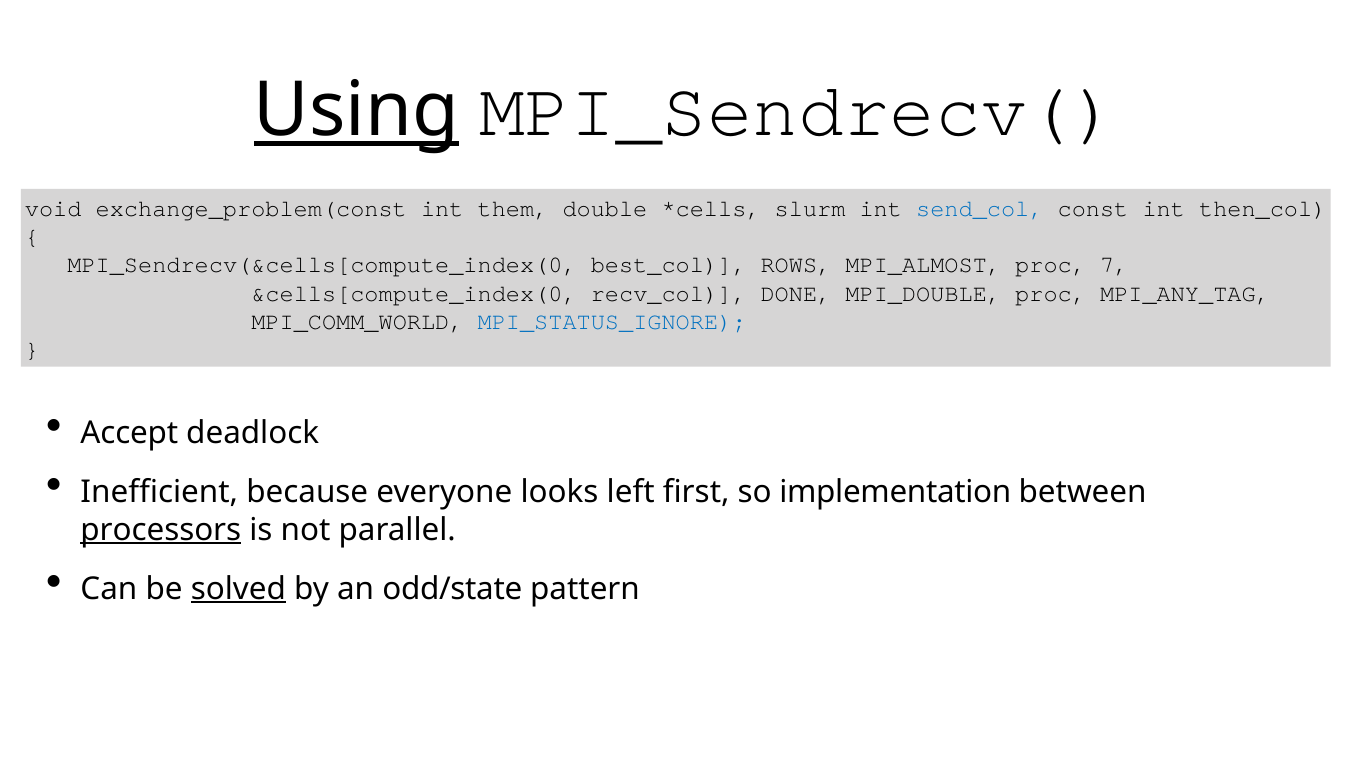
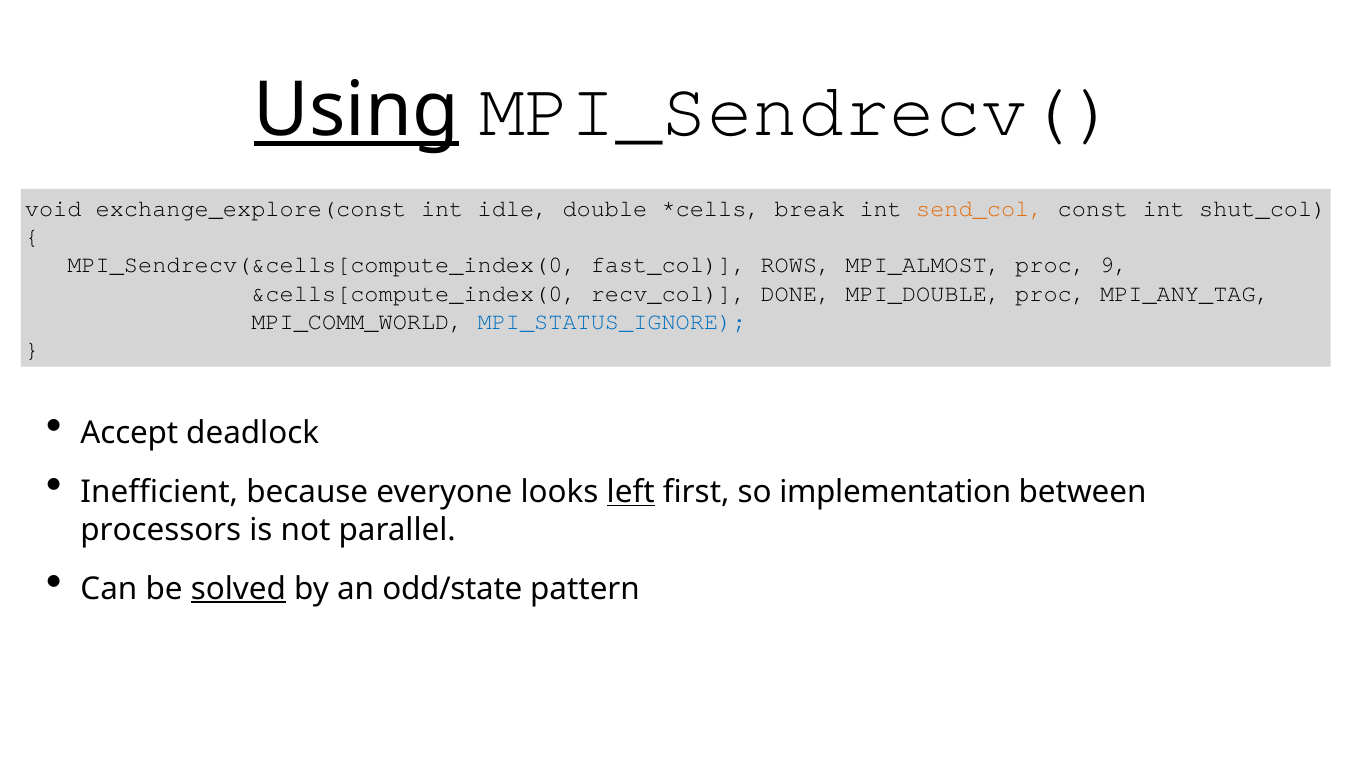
exchange_problem(const: exchange_problem(const -> exchange_explore(const
them: them -> idle
slurm: slurm -> break
send_col colour: blue -> orange
then_col: then_col -> shut_col
best_col: best_col -> fast_col
7: 7 -> 9
left underline: none -> present
processors underline: present -> none
